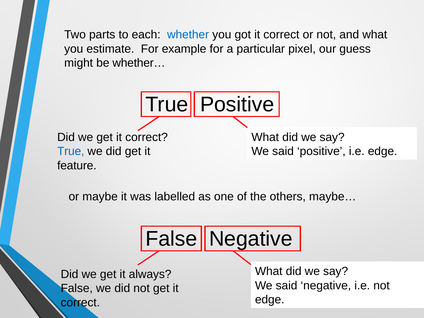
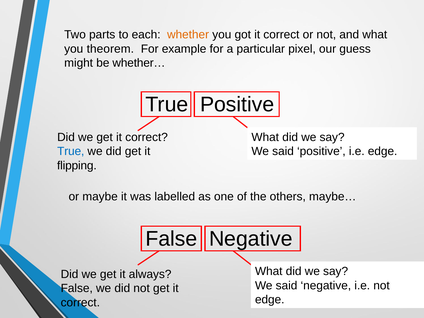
whether colour: blue -> orange
estimate: estimate -> theorem
feature: feature -> flipping
